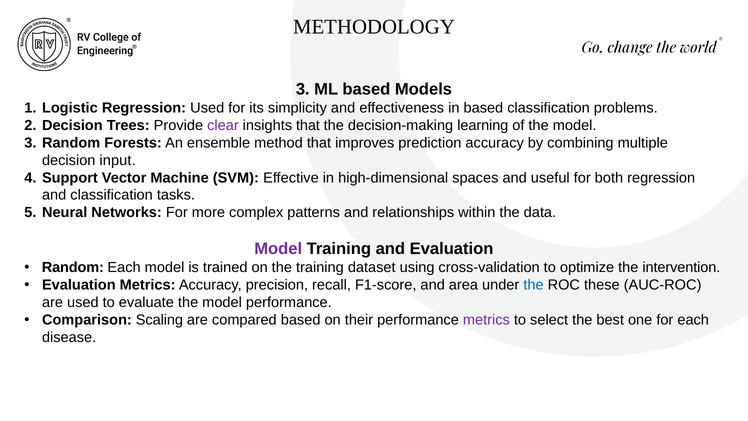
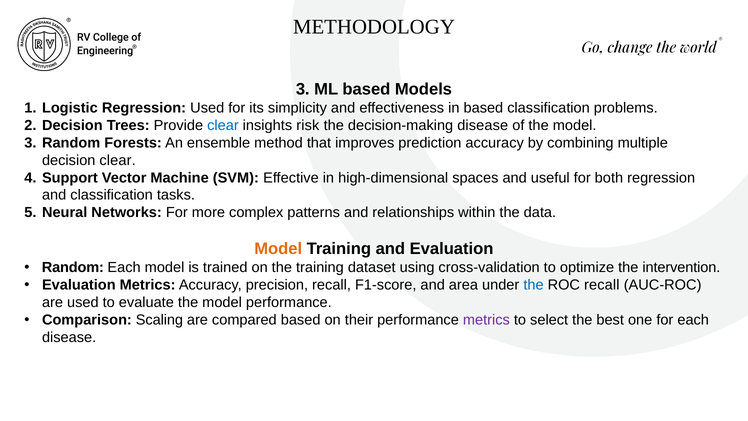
clear at (223, 125) colour: purple -> blue
insights that: that -> risk
decision-making learning: learning -> disease
decision input: input -> clear
Model at (278, 249) colour: purple -> orange
ROC these: these -> recall
